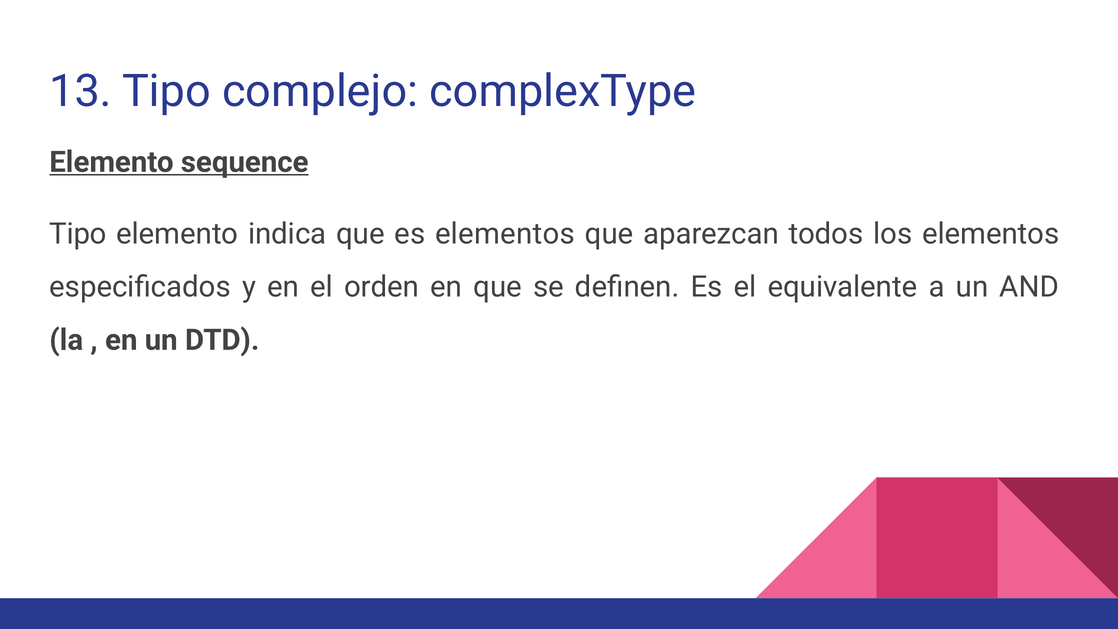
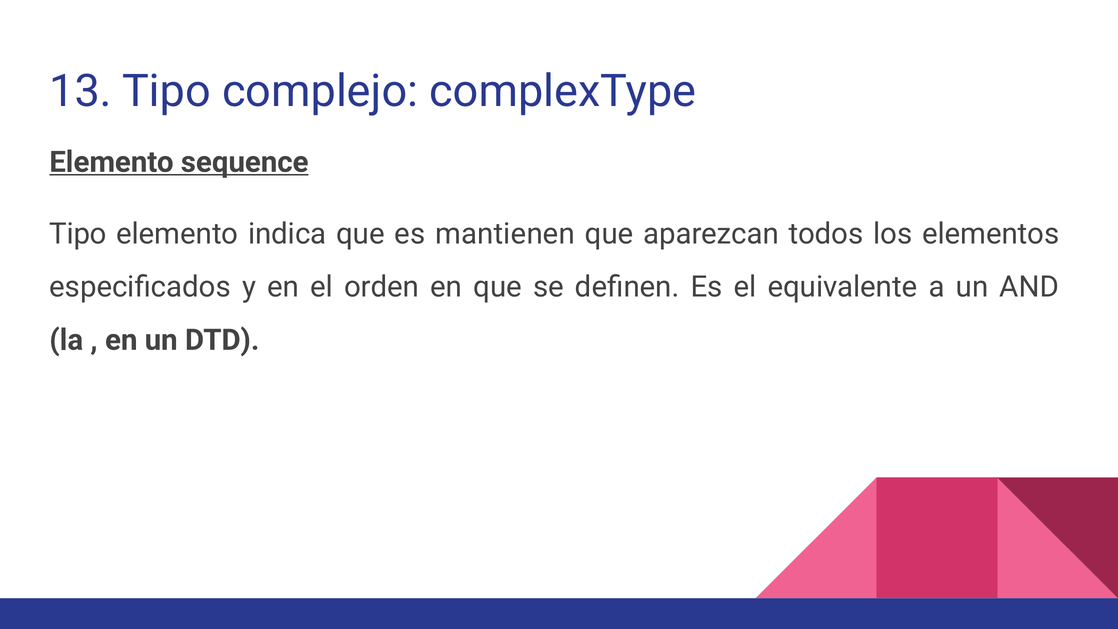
es elementos: elementos -> mantienen
